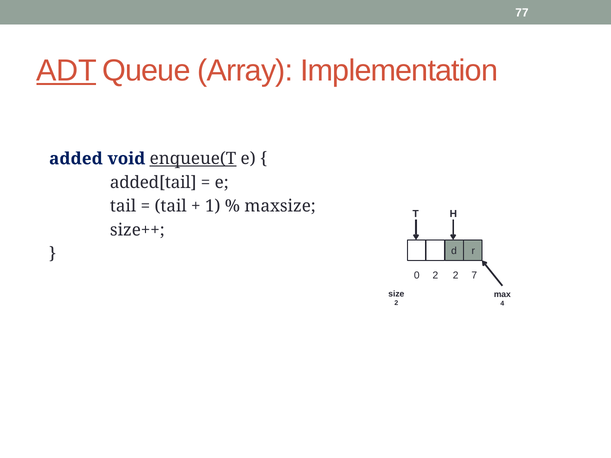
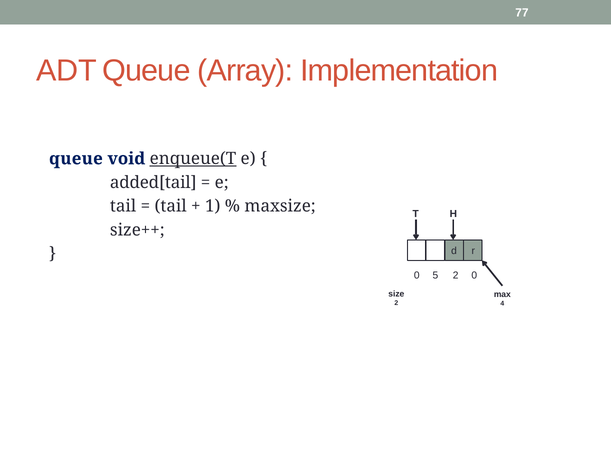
ADT underline: present -> none
added at (76, 159): added -> queue
0 2: 2 -> 5
2 7: 7 -> 0
